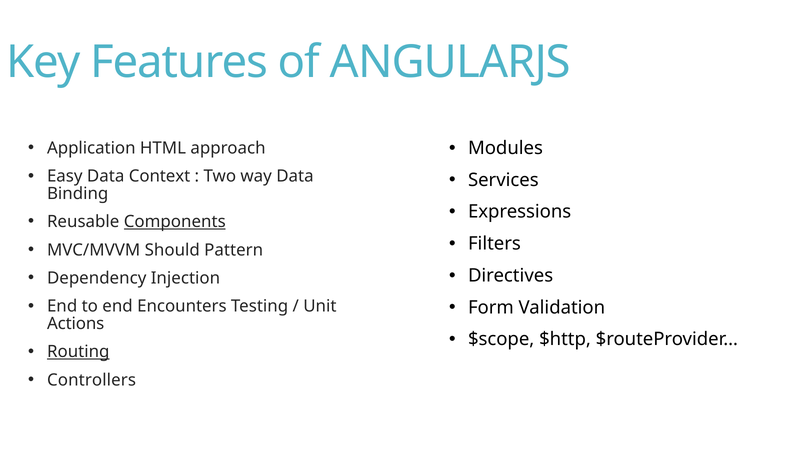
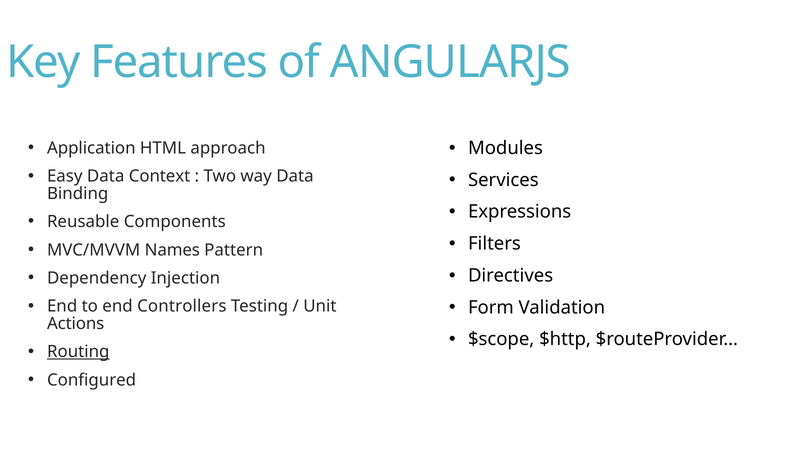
Components underline: present -> none
Should: Should -> Names
Encounters: Encounters -> Controllers
Controllers: Controllers -> Configured
